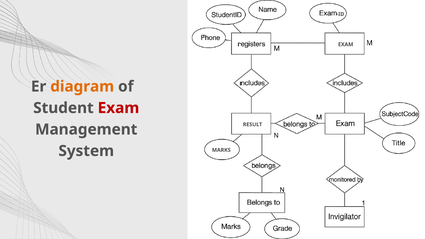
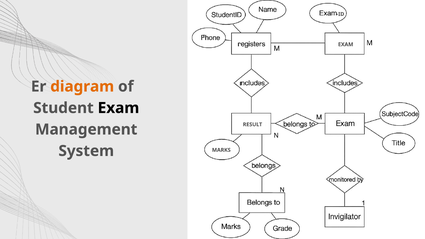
Exam at (118, 108) colour: red -> black
